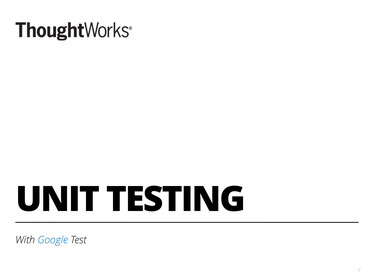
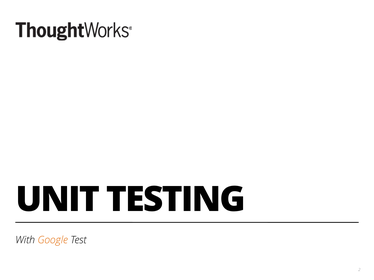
Google colour: blue -> orange
